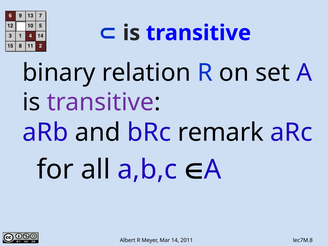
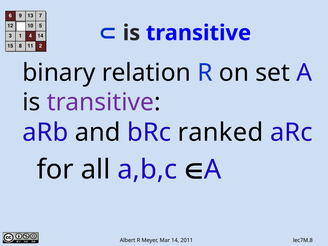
remark: remark -> ranked
